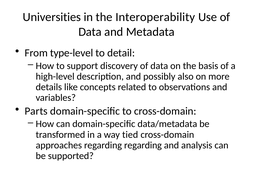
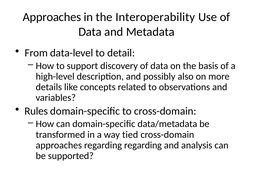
Universities at (52, 17): Universities -> Approaches
type-level: type-level -> data-level
Parts: Parts -> Rules
